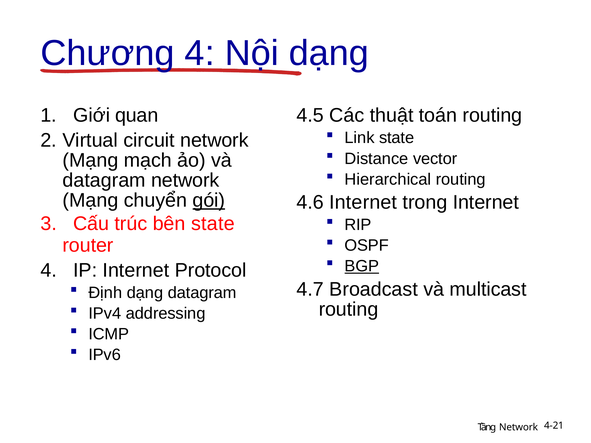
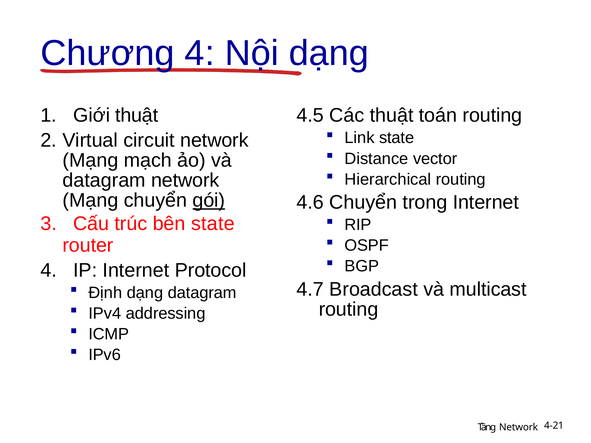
Giới quan: quan -> thuật
4.6 Internet: Internet -> Chuyển
BGP underline: present -> none
